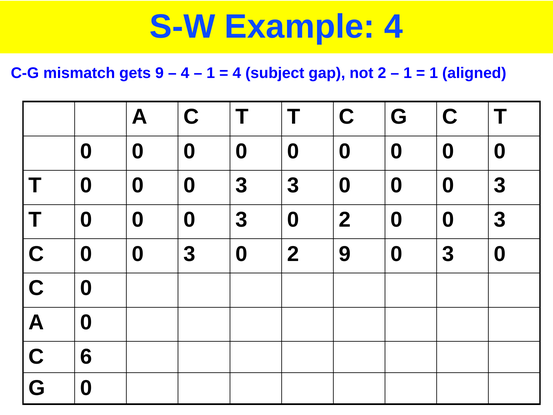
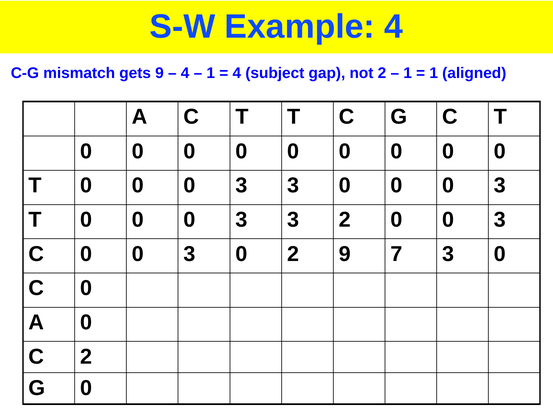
0 at (293, 220): 0 -> 3
9 0: 0 -> 7
C 6: 6 -> 2
